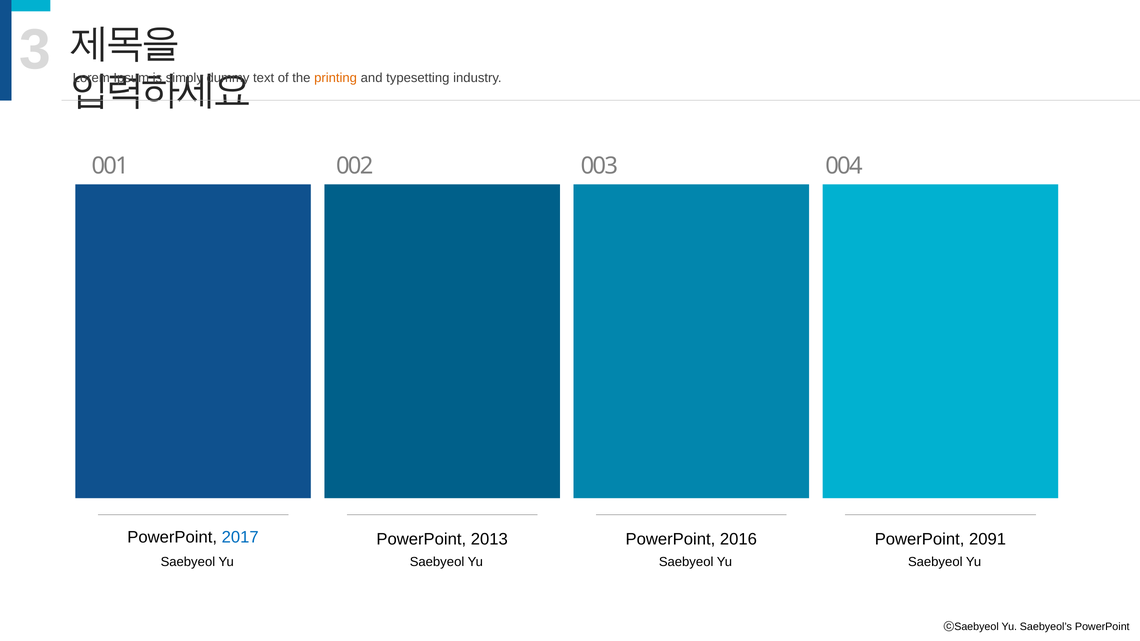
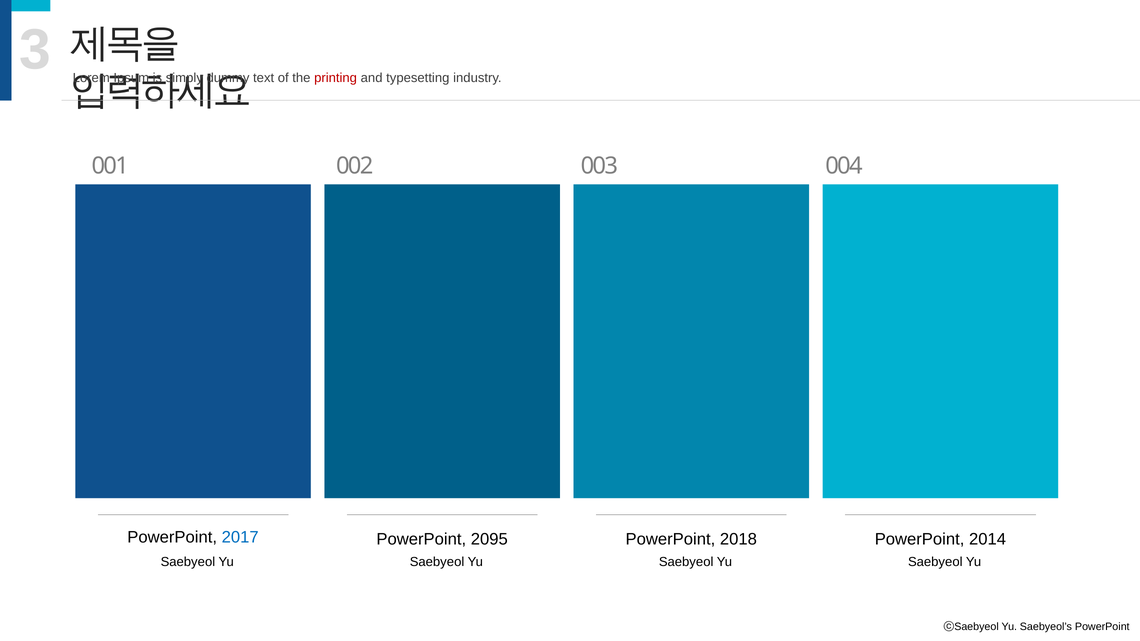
printing colour: orange -> red
2013: 2013 -> 2095
2016: 2016 -> 2018
2091: 2091 -> 2014
